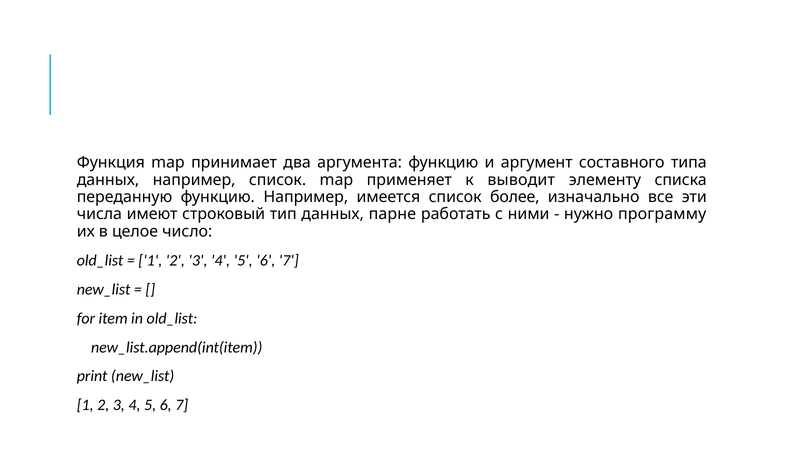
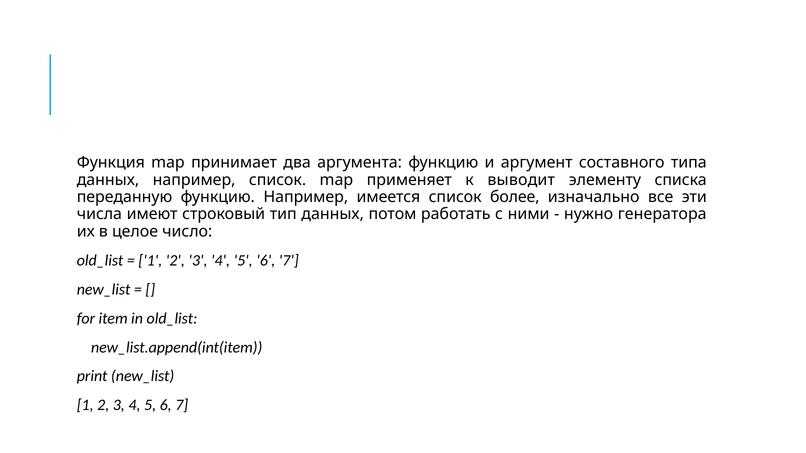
парне: парне -> потом
программу: программу -> генератора
